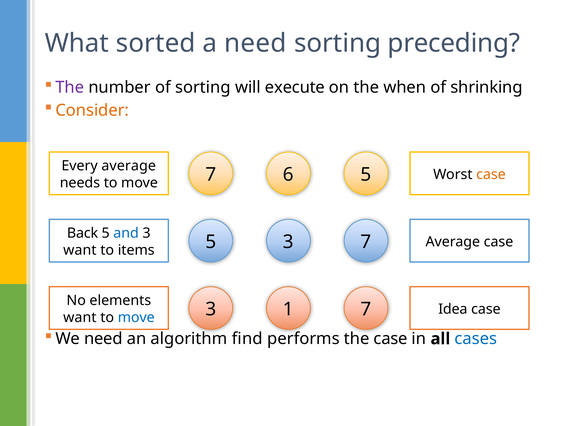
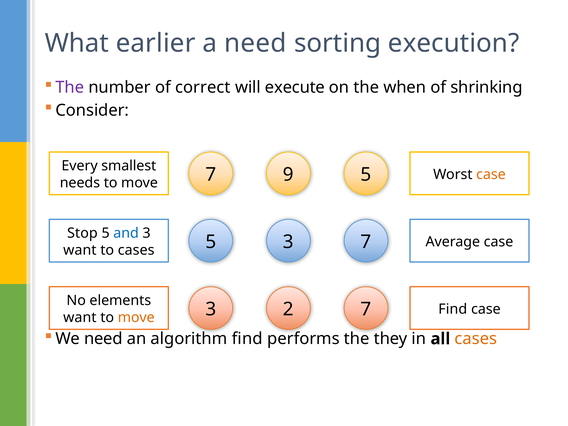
sorted: sorted -> earlier
preceding: preceding -> execution
of sorting: sorting -> correct
Consider colour: orange -> black
Every average: average -> smallest
6: 6 -> 9
Back: Back -> Stop
to items: items -> cases
1: 1 -> 2
Idea at (453, 309): Idea -> Find
move at (136, 318) colour: blue -> orange
the case: case -> they
cases at (476, 339) colour: blue -> orange
